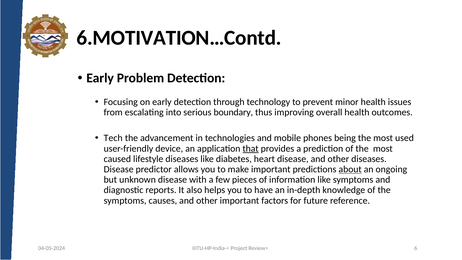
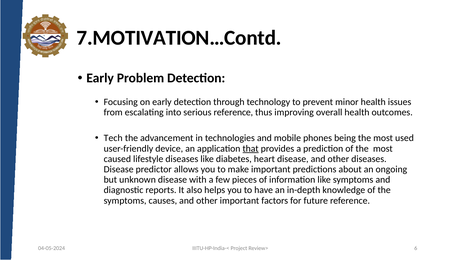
6.MOTIVATION…Contd: 6.MOTIVATION…Contd -> 7.MOTIVATION…Contd
serious boundary: boundary -> reference
about underline: present -> none
